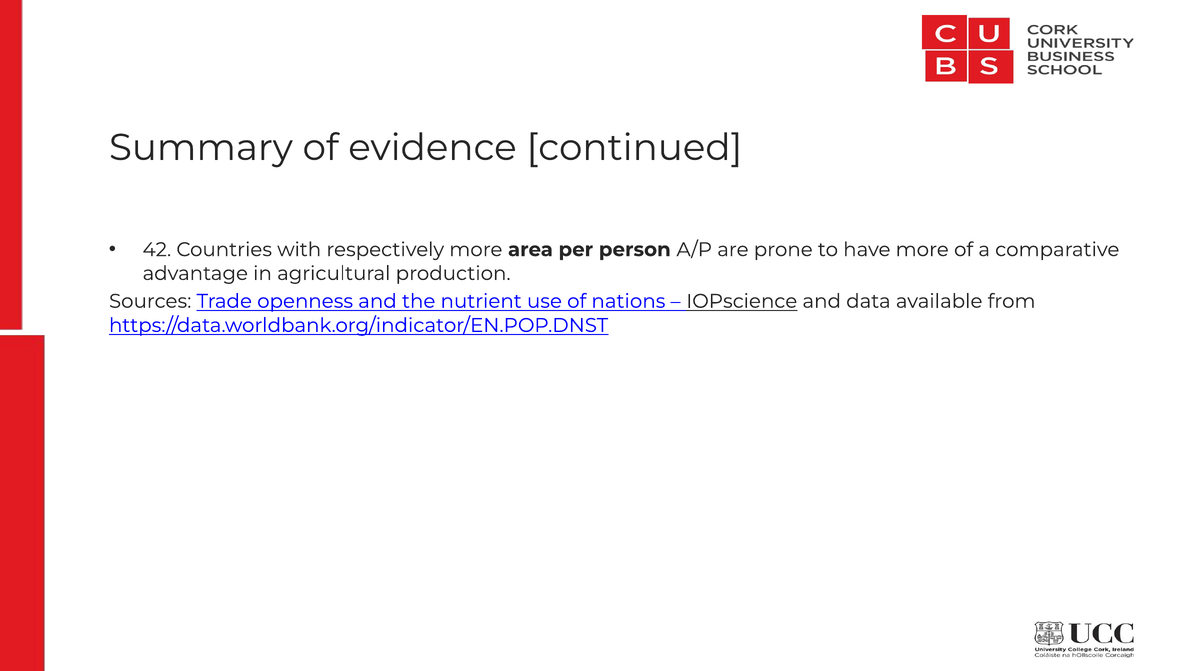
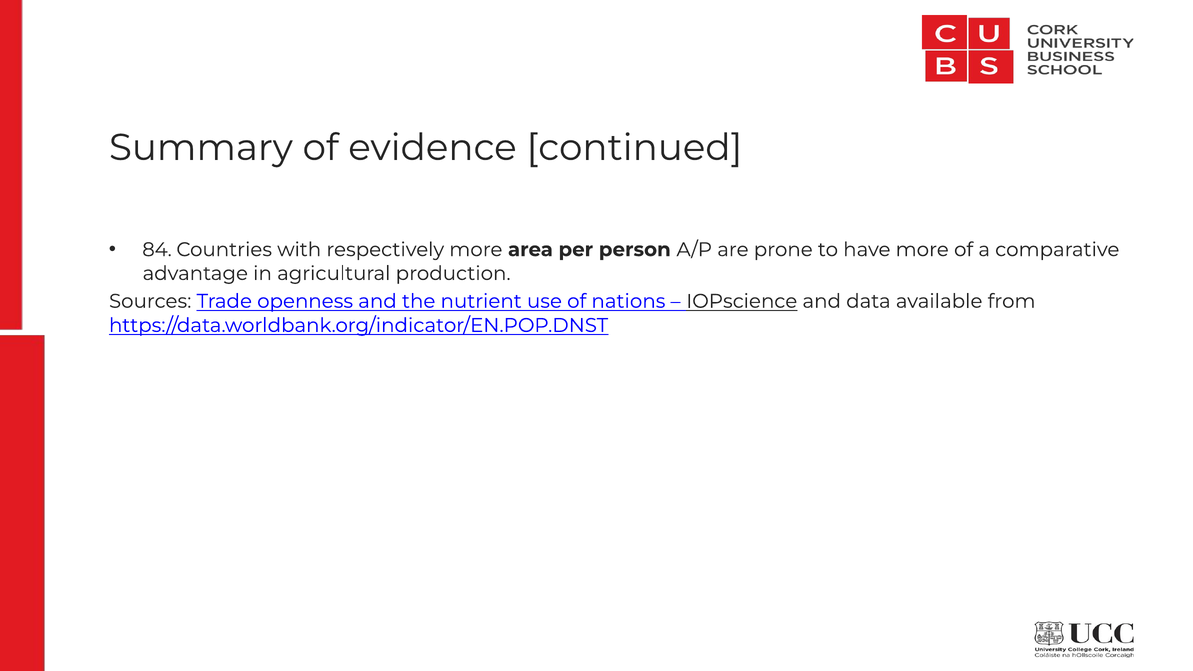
42: 42 -> 84
